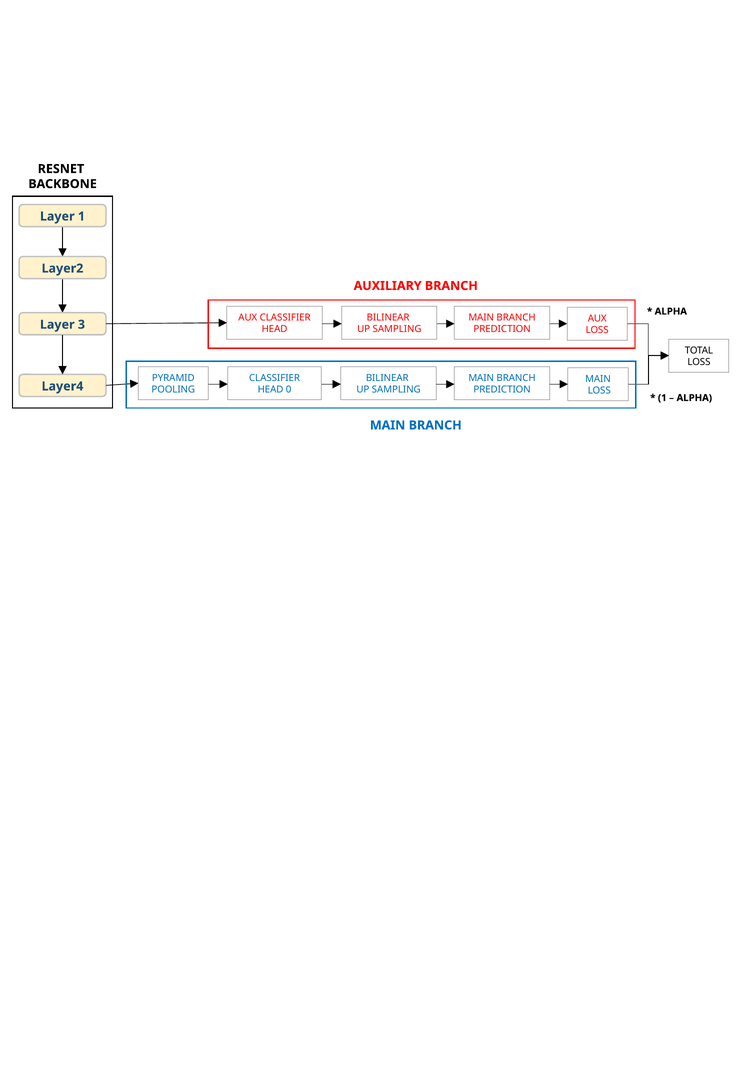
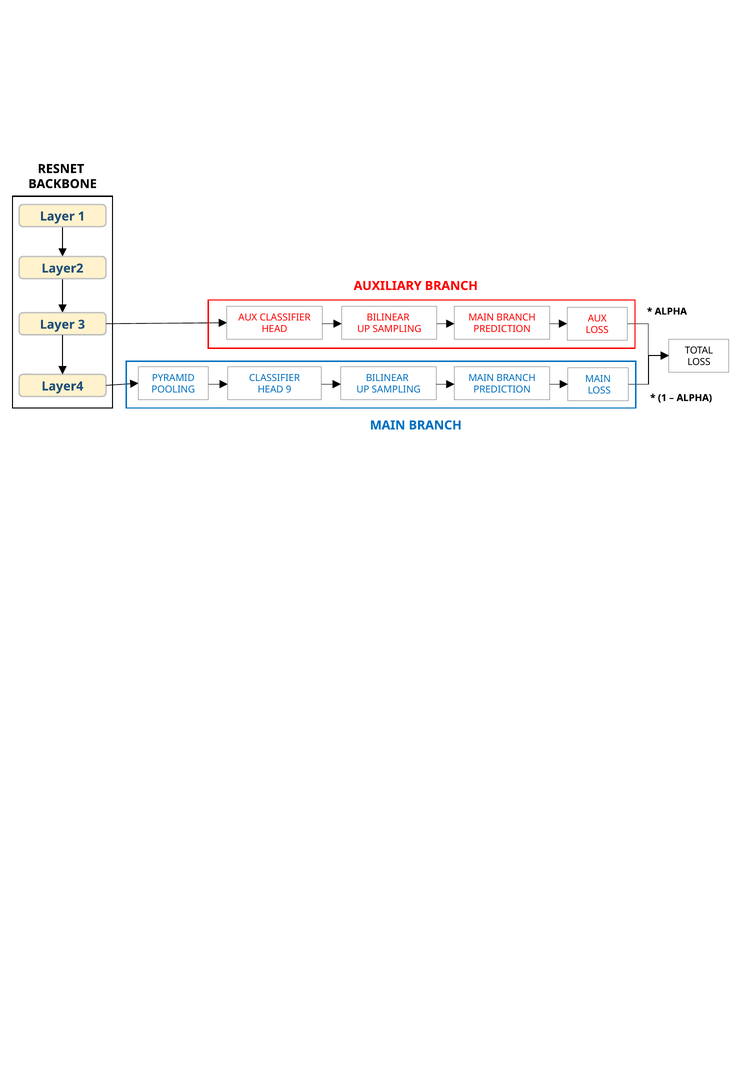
0: 0 -> 9
